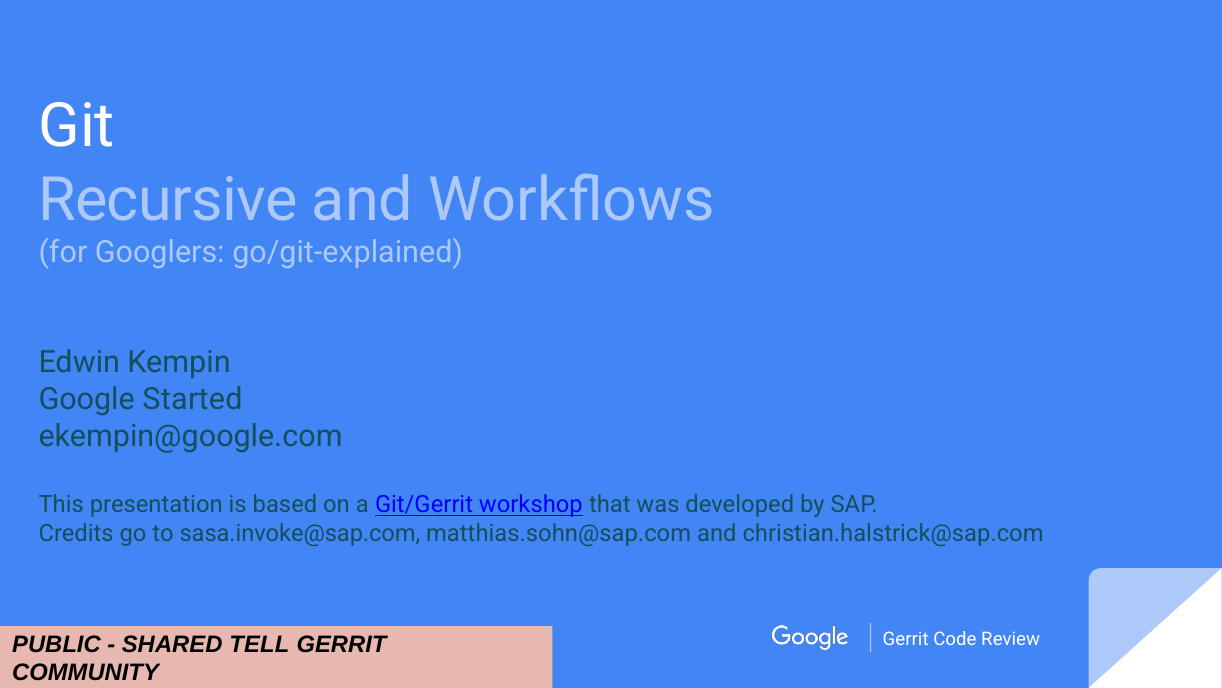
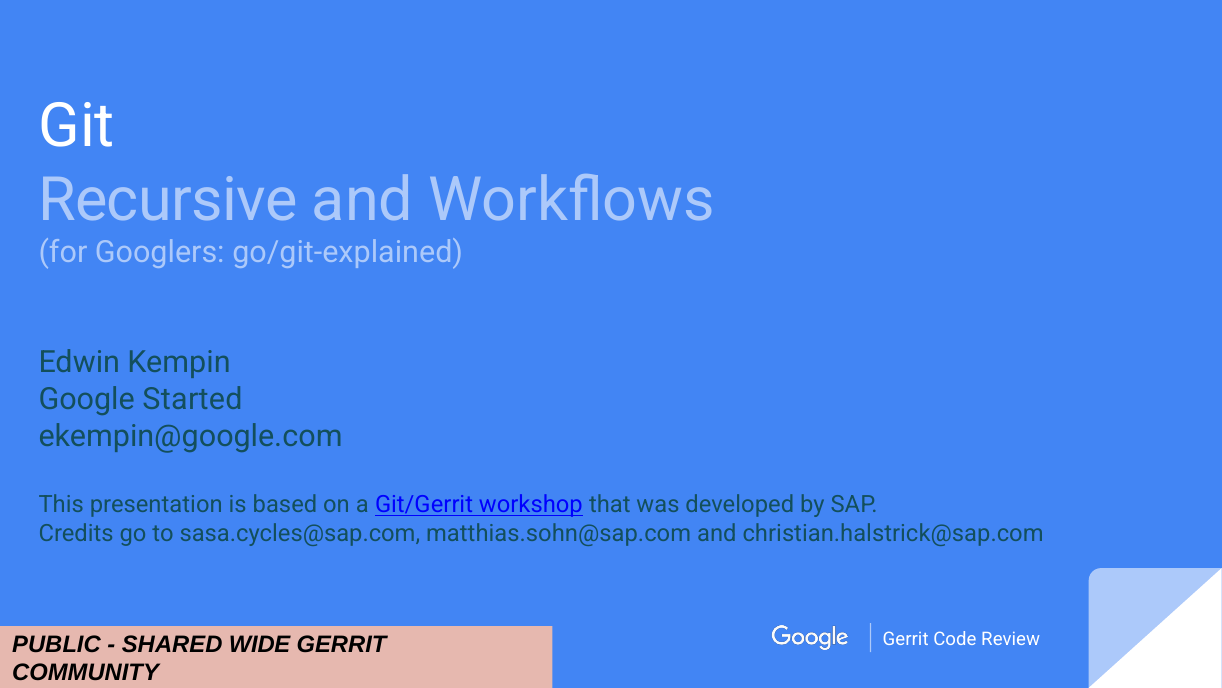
sasa.invoke@sap.com: sasa.invoke@sap.com -> sasa.cycles@sap.com
TELL: TELL -> WIDE
